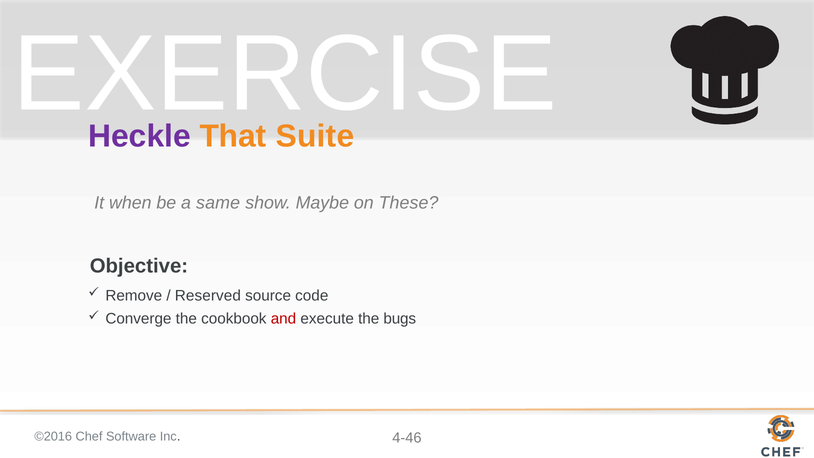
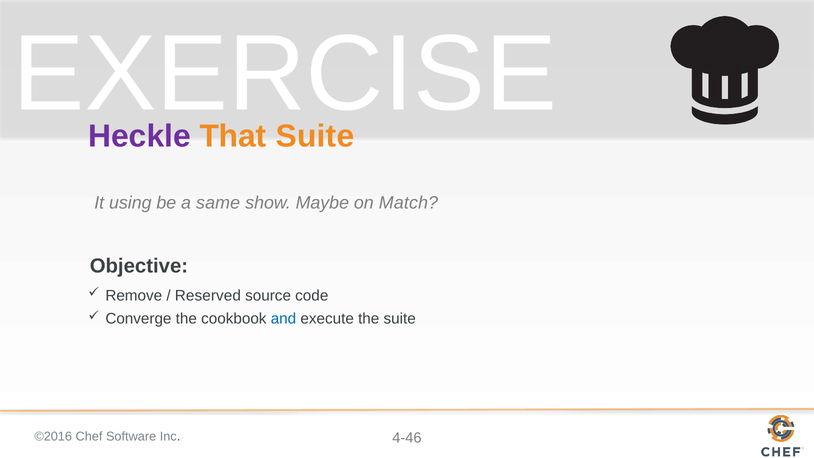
when: when -> using
These: These -> Match
and colour: red -> blue
the bugs: bugs -> suite
